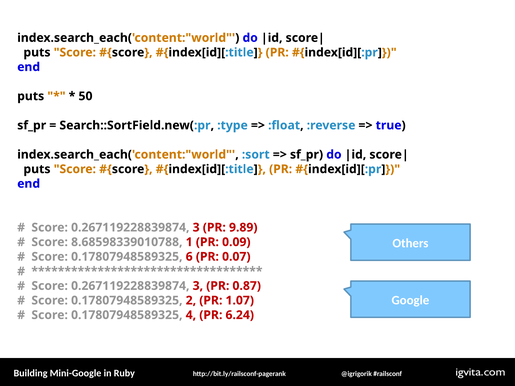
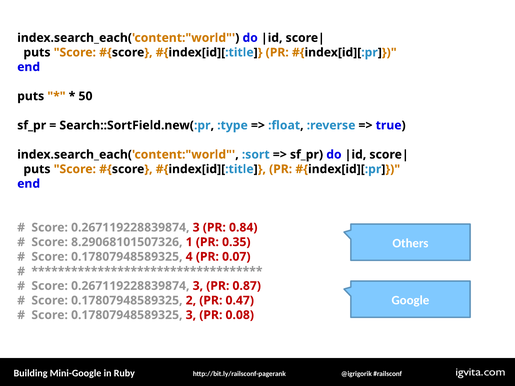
9.89: 9.89 -> 0.84
8.68598339010788: 8.68598339010788 -> 8.29068101507326
0.09: 0.09 -> 0.35
6: 6 -> 4
1.07: 1.07 -> 0.47
0.17807948589325 4: 4 -> 3
6.24: 6.24 -> 0.08
